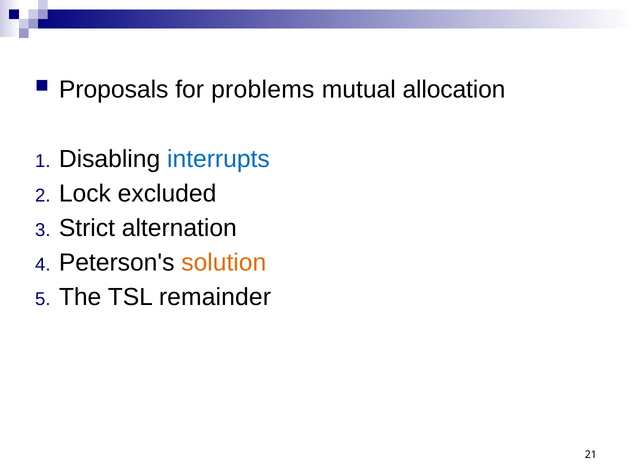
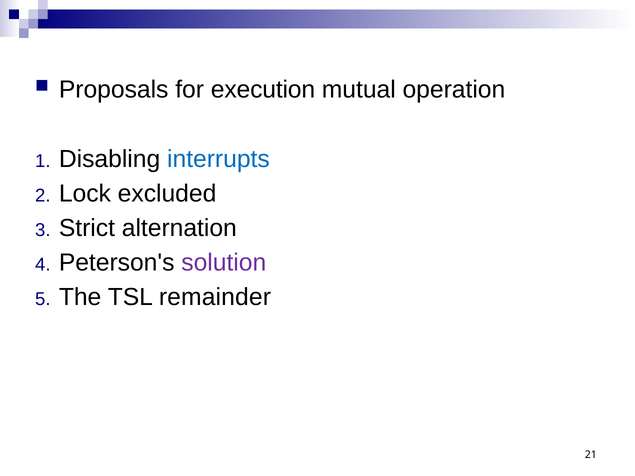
problems: problems -> execution
allocation: allocation -> operation
solution colour: orange -> purple
